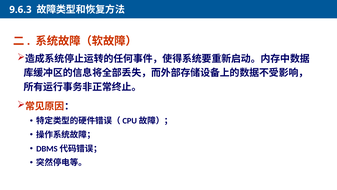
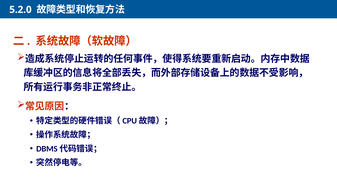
9.6.3: 9.6.3 -> 5.2.0
